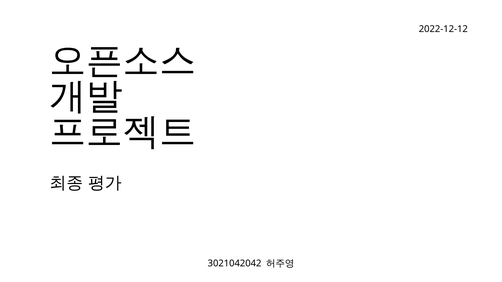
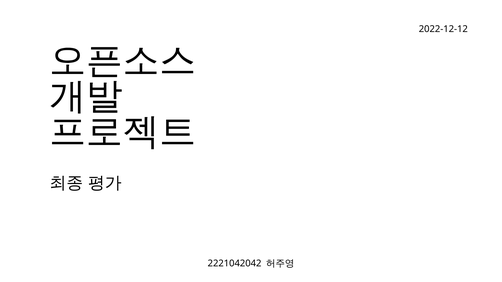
3021042042: 3021042042 -> 2221042042
